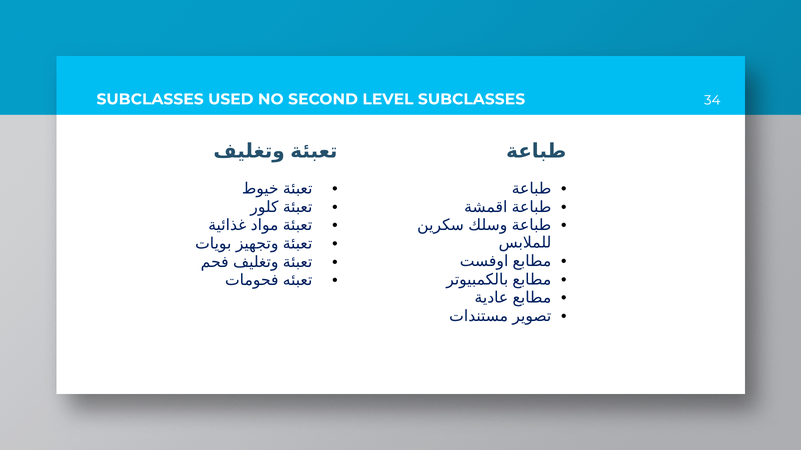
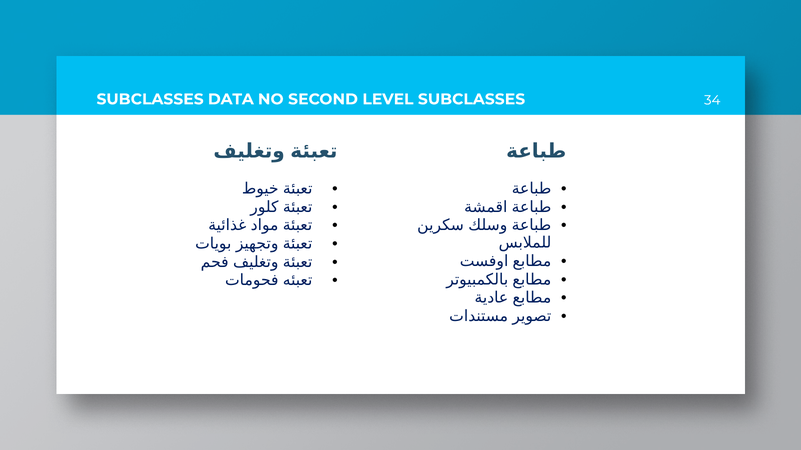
USED: USED -> DATA
